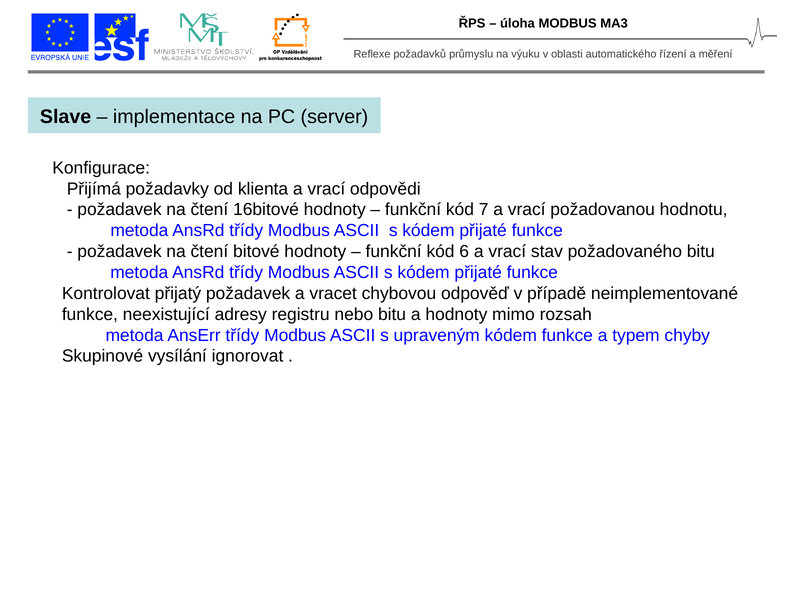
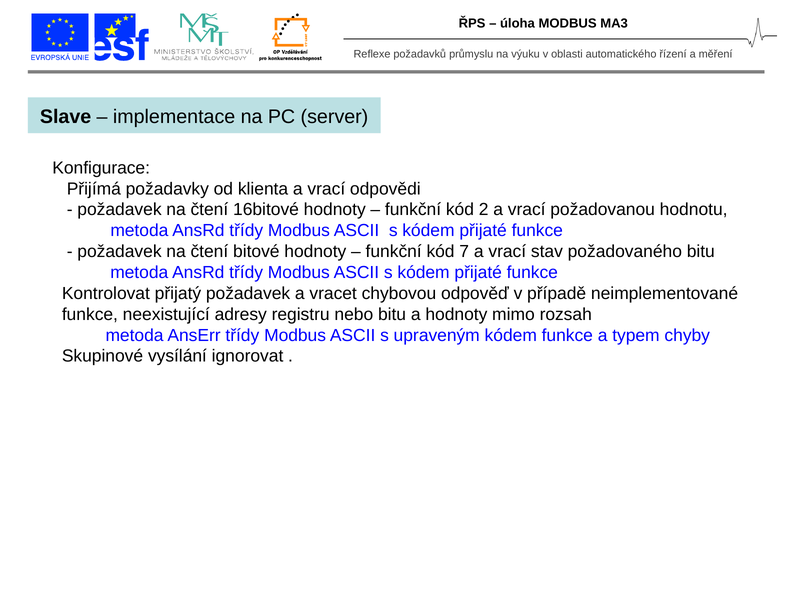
7: 7 -> 2
6: 6 -> 7
